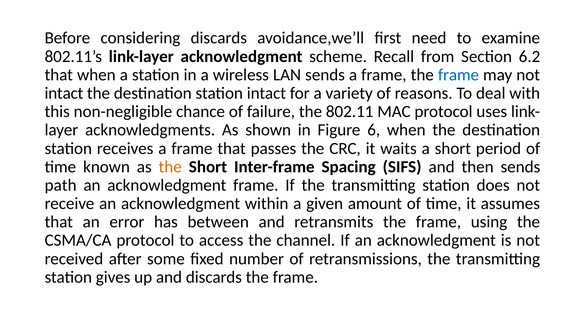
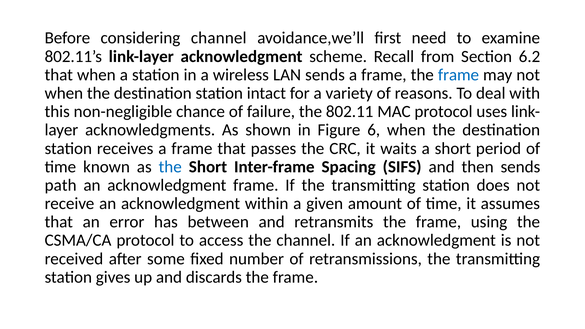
considering discards: discards -> channel
intact at (64, 93): intact -> when
the at (170, 167) colour: orange -> blue
